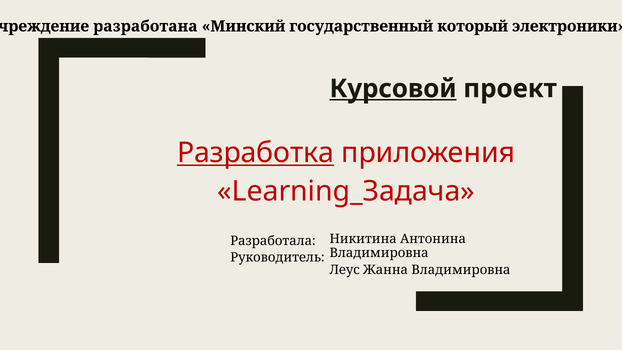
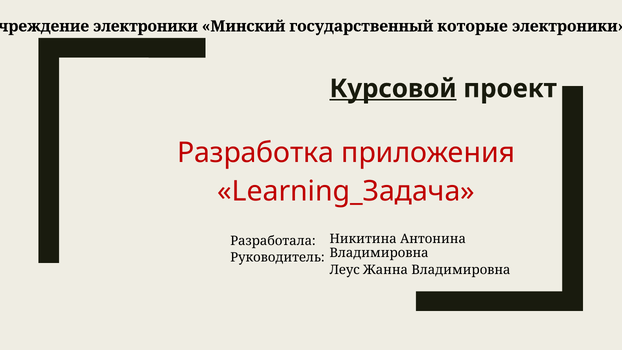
разработана at (145, 26): разработана -> электроники
который: который -> которые
Разработка underline: present -> none
